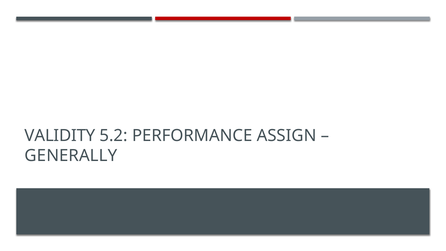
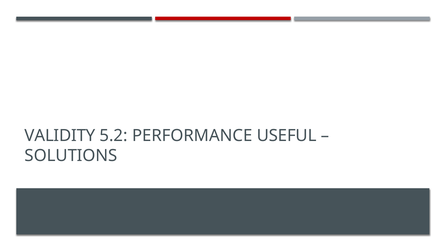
ASSIGN: ASSIGN -> USEFUL
GENERALLY: GENERALLY -> SOLUTIONS
